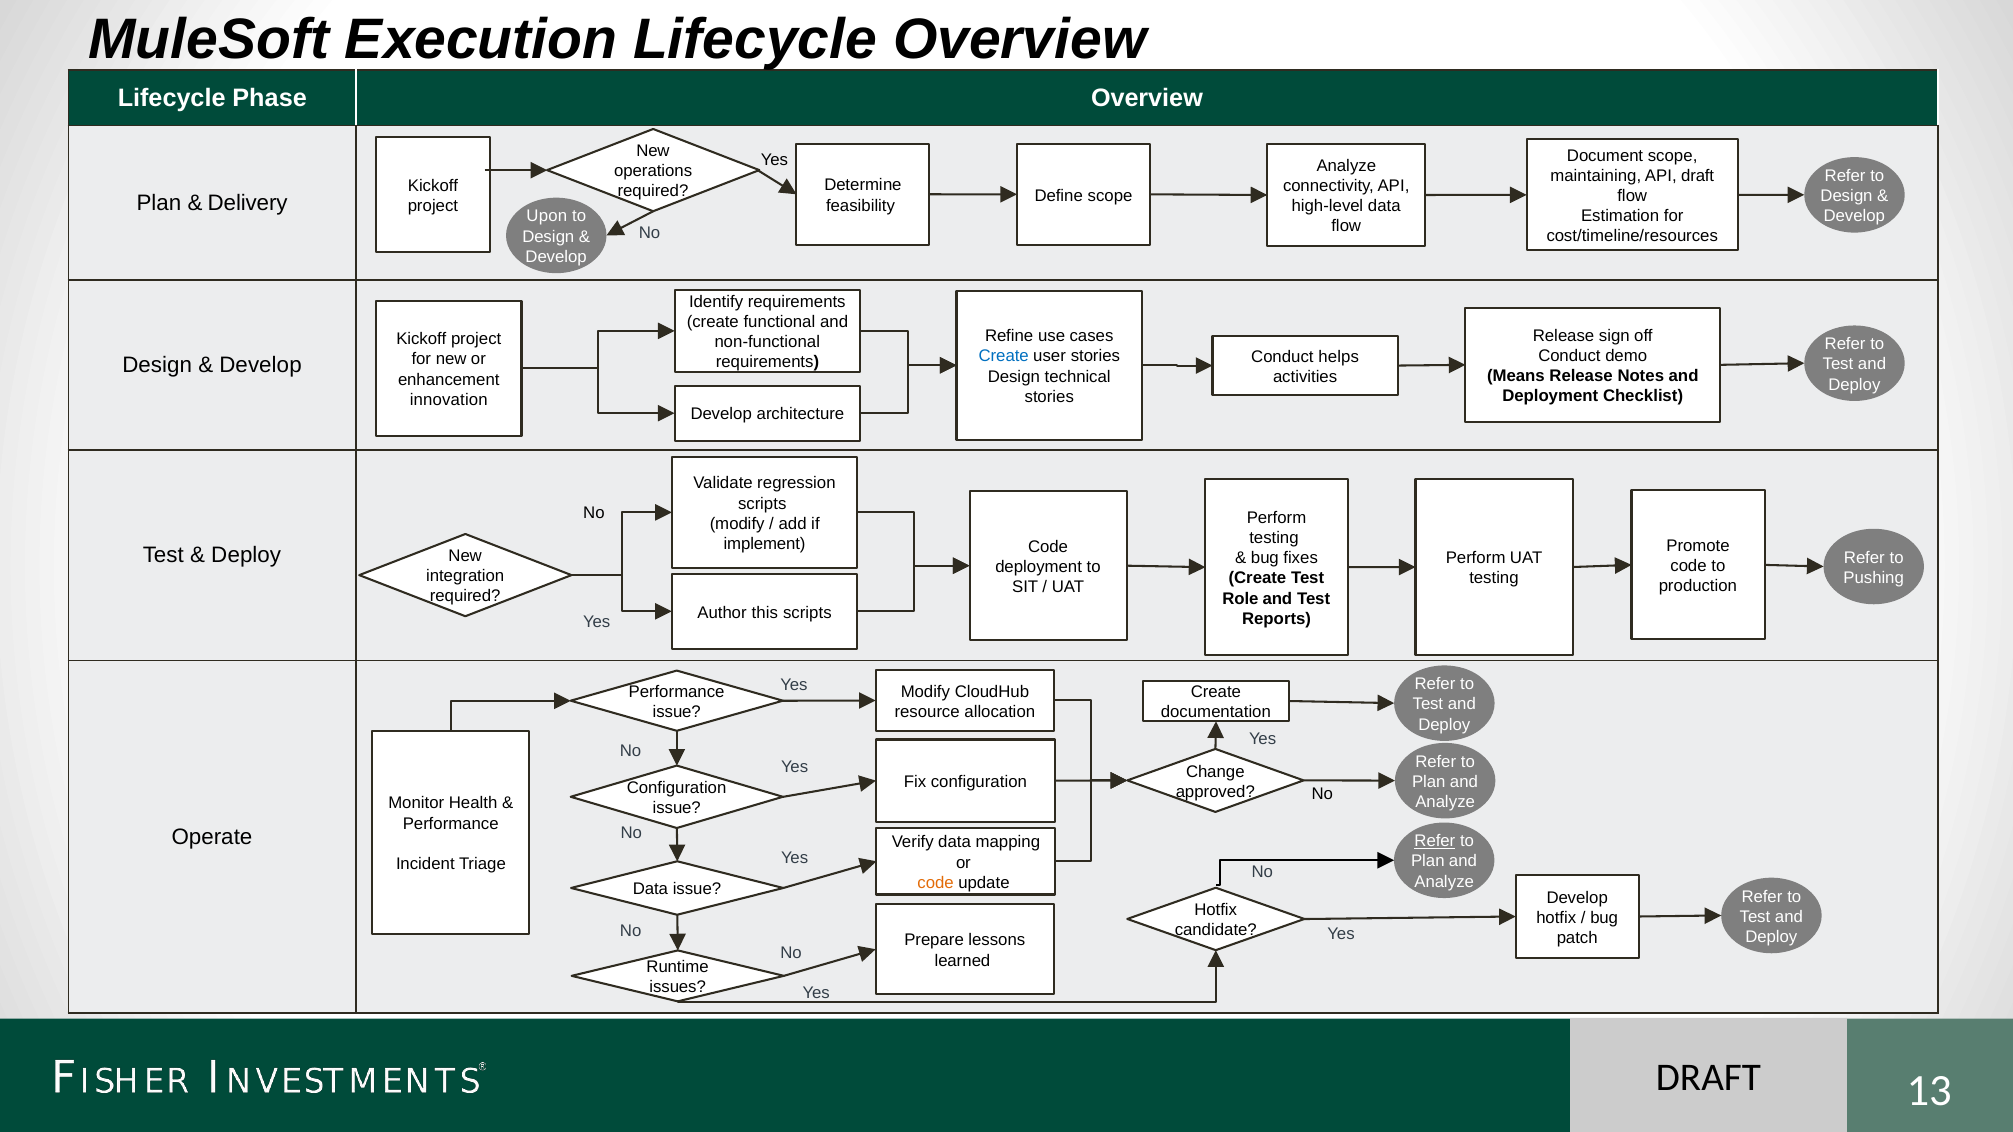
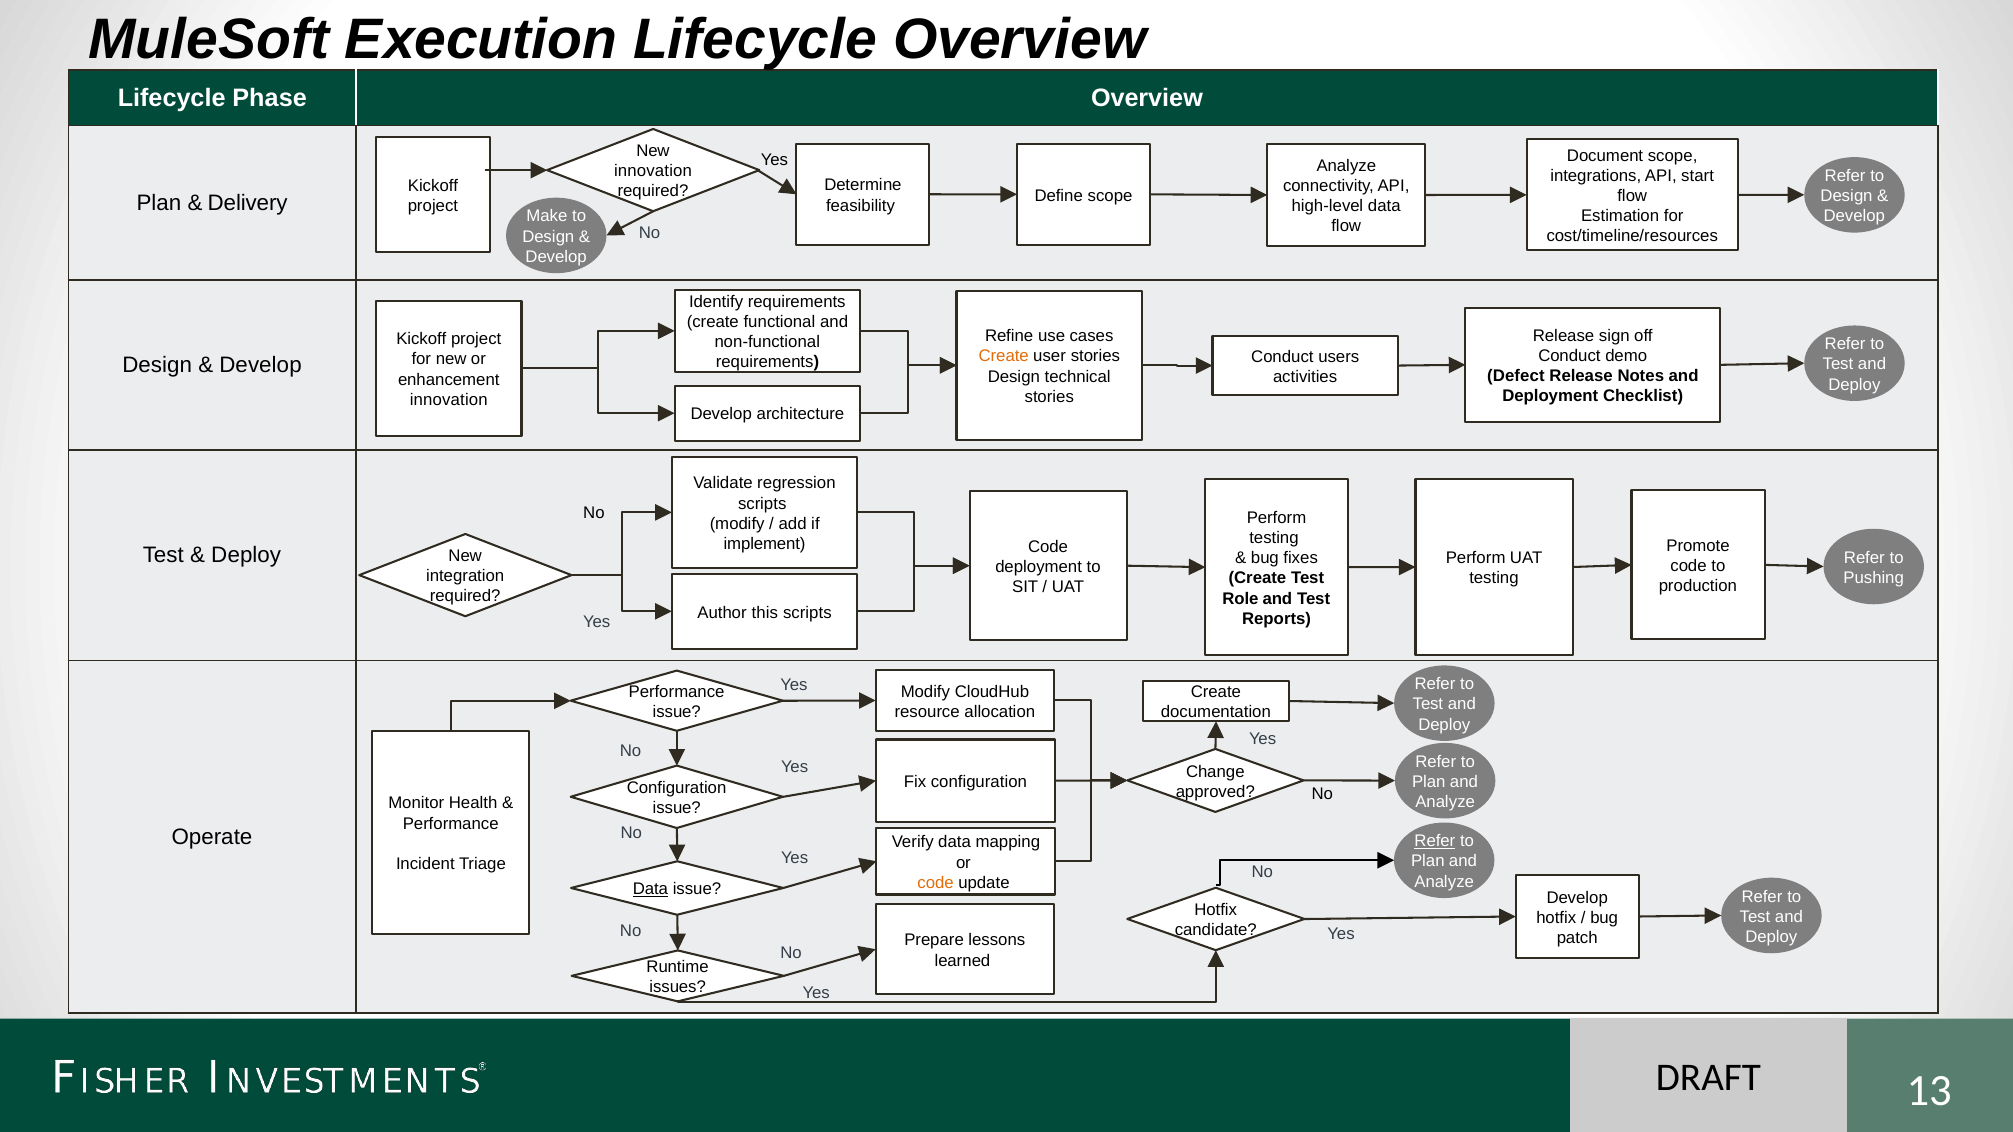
operations at (653, 171): operations -> innovation
maintaining: maintaining -> integrations
API draft: draft -> start
Upon: Upon -> Make
Create at (1004, 357) colour: blue -> orange
helps: helps -> users
Means: Means -> Defect
Data at (650, 889) underline: none -> present
